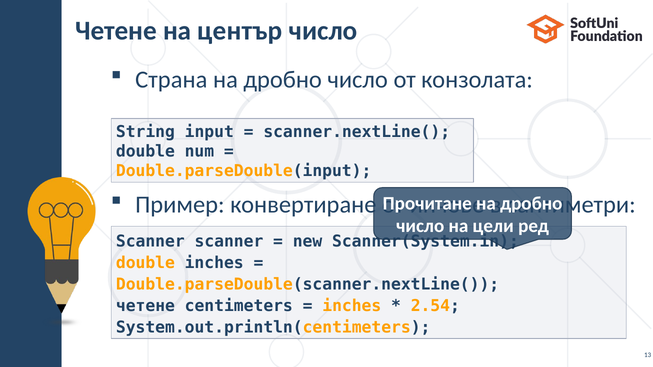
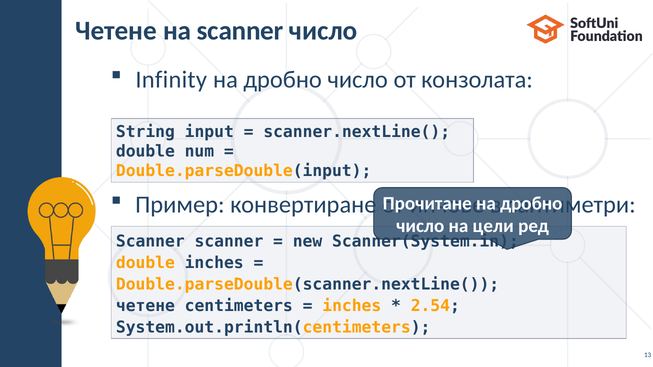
на център: център -> scanner
Страна: Страна -> Infinity
